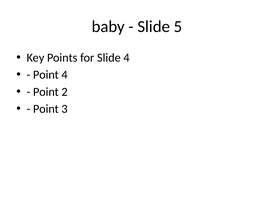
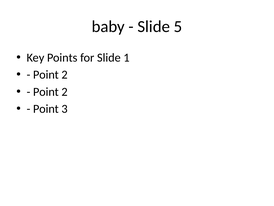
Slide 4: 4 -> 1
4 at (65, 75): 4 -> 2
